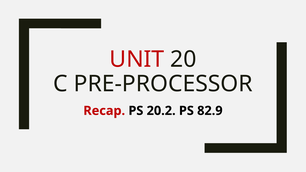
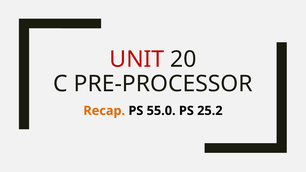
Recap colour: red -> orange
20.2: 20.2 -> 55.0
82.9: 82.9 -> 25.2
